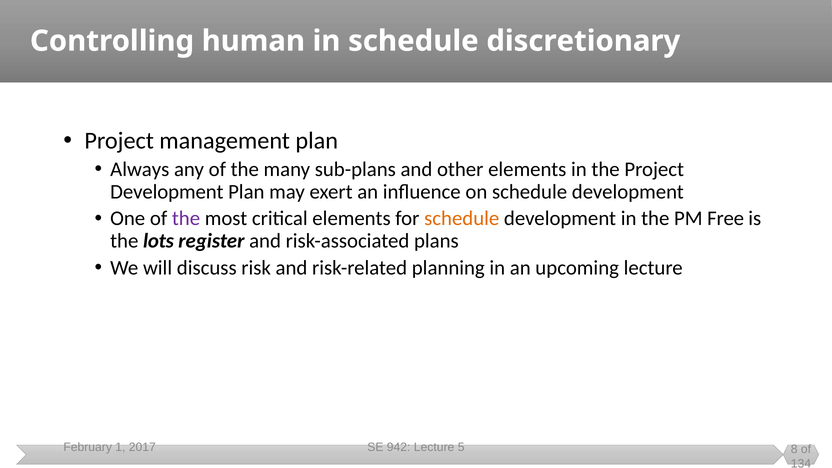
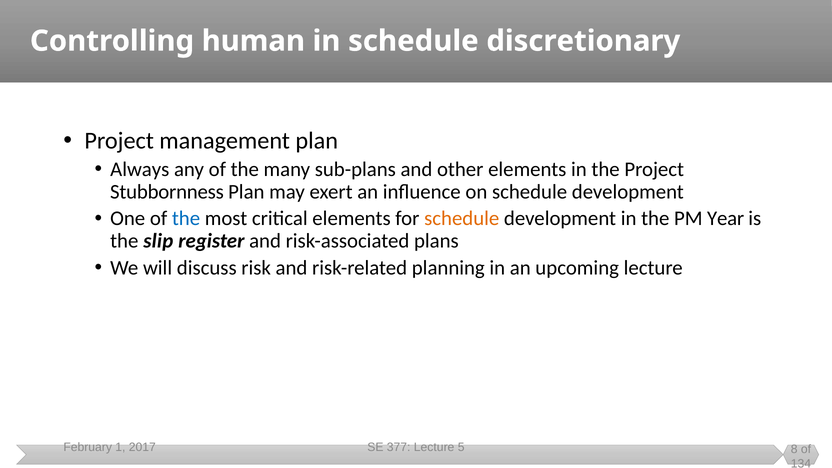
Development at (167, 192): Development -> Stubbornness
the at (186, 219) colour: purple -> blue
Free: Free -> Year
lots: lots -> slip
942: 942 -> 377
